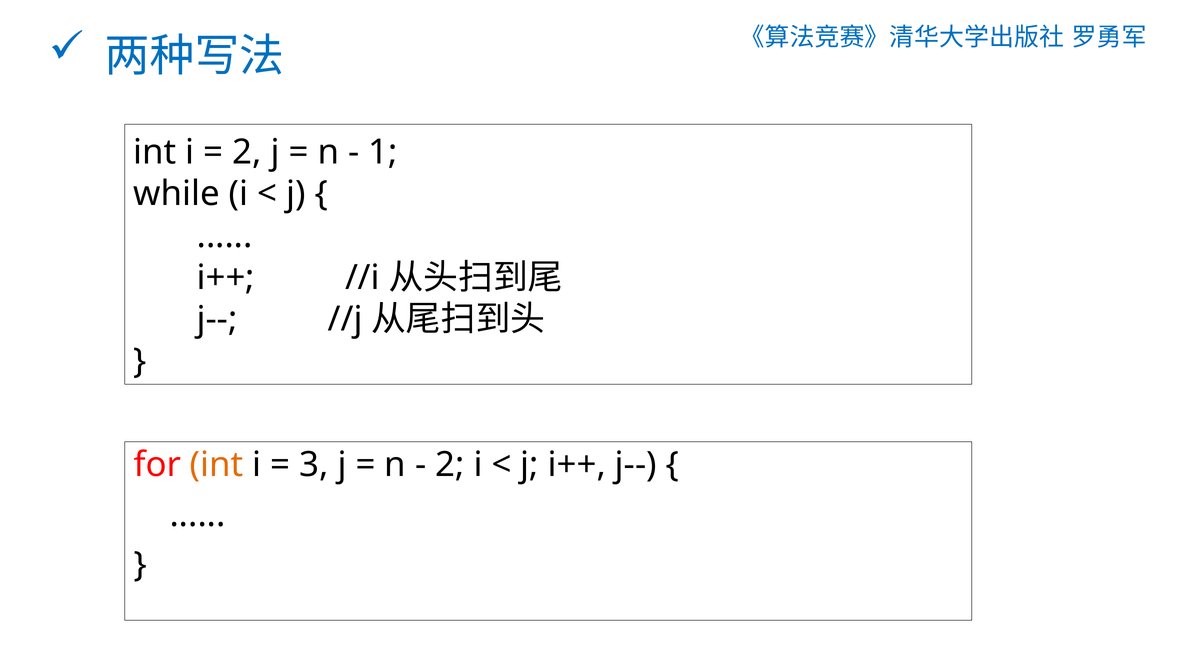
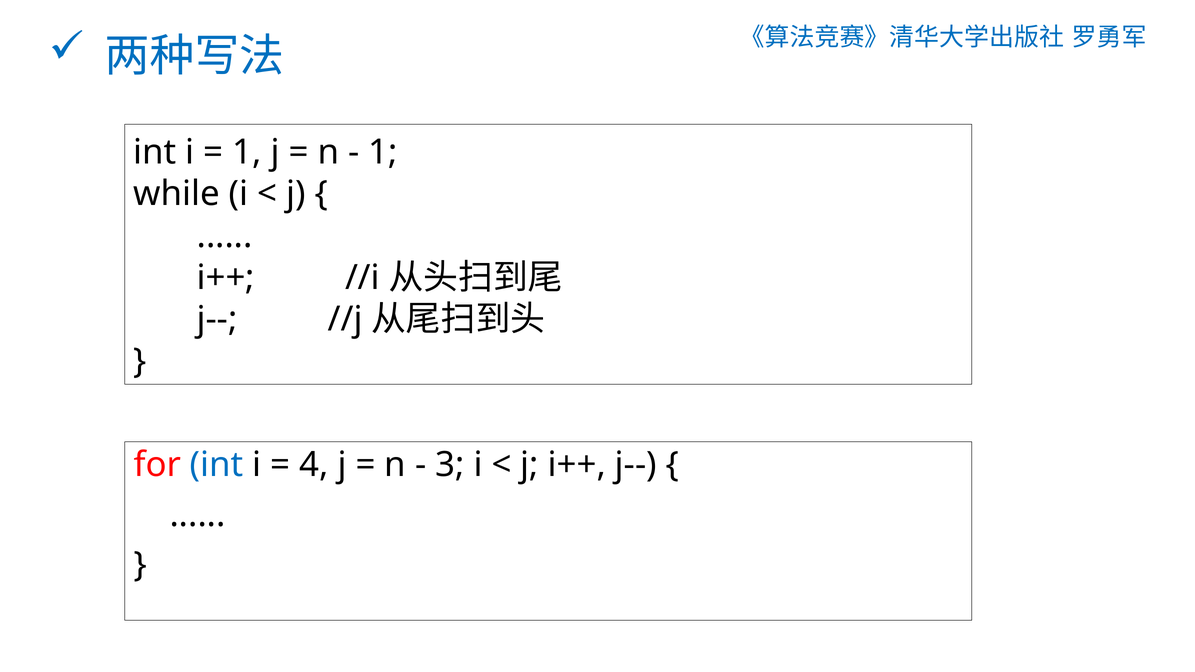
2 at (247, 152): 2 -> 1
int at (217, 465) colour: orange -> blue
3: 3 -> 4
2 at (450, 465): 2 -> 3
